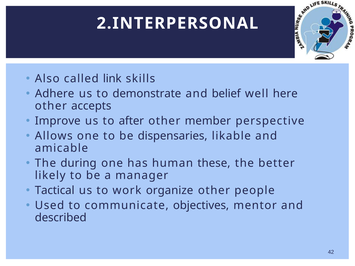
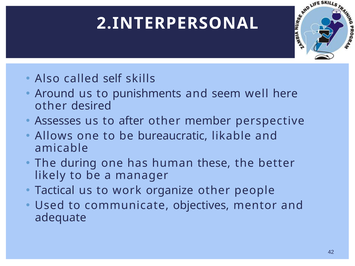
link: link -> self
Adhere: Adhere -> Around
demonstrate: demonstrate -> punishments
belief: belief -> seem
accepts: accepts -> desired
Improve: Improve -> Assesses
dispensaries: dispensaries -> bureaucratic
described: described -> adequate
